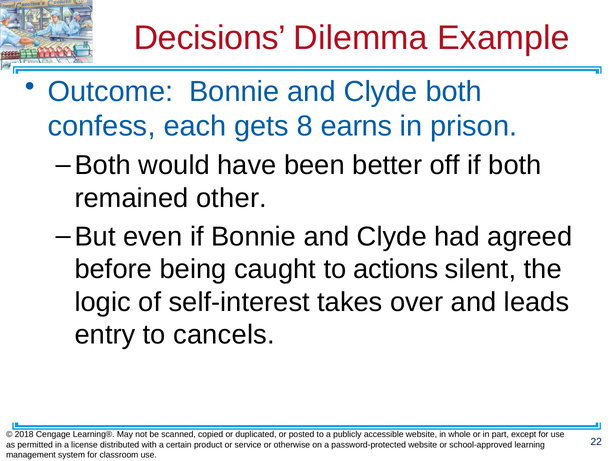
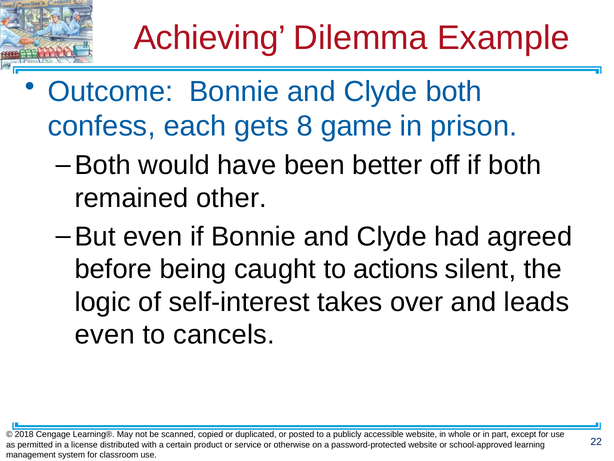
Decisions: Decisions -> Achieving
earns: earns -> game
entry at (105, 334): entry -> even
